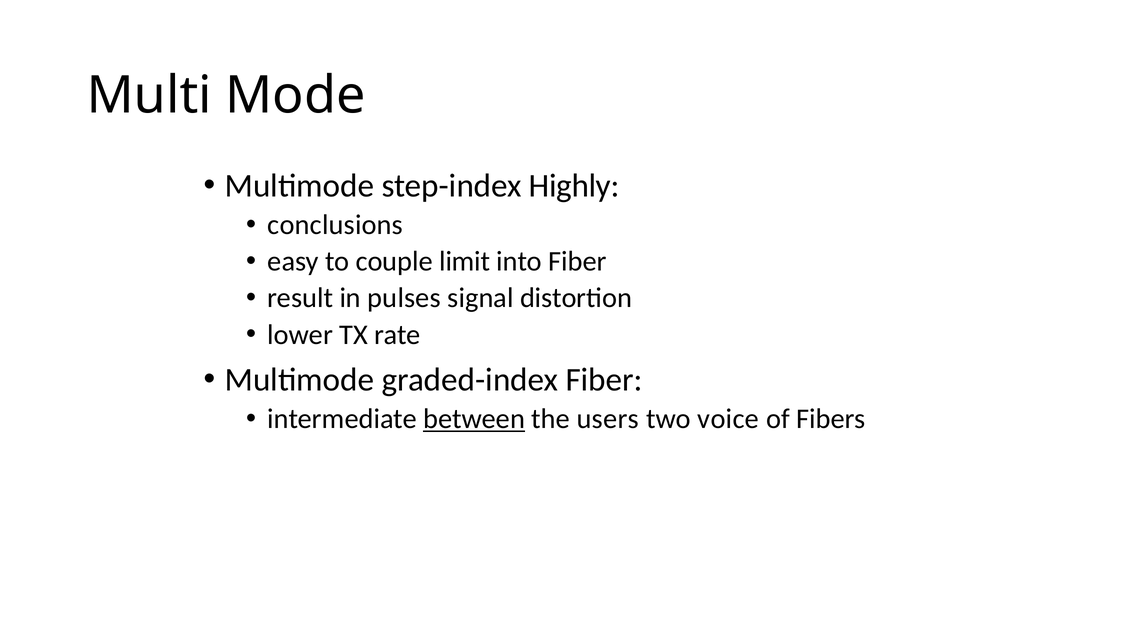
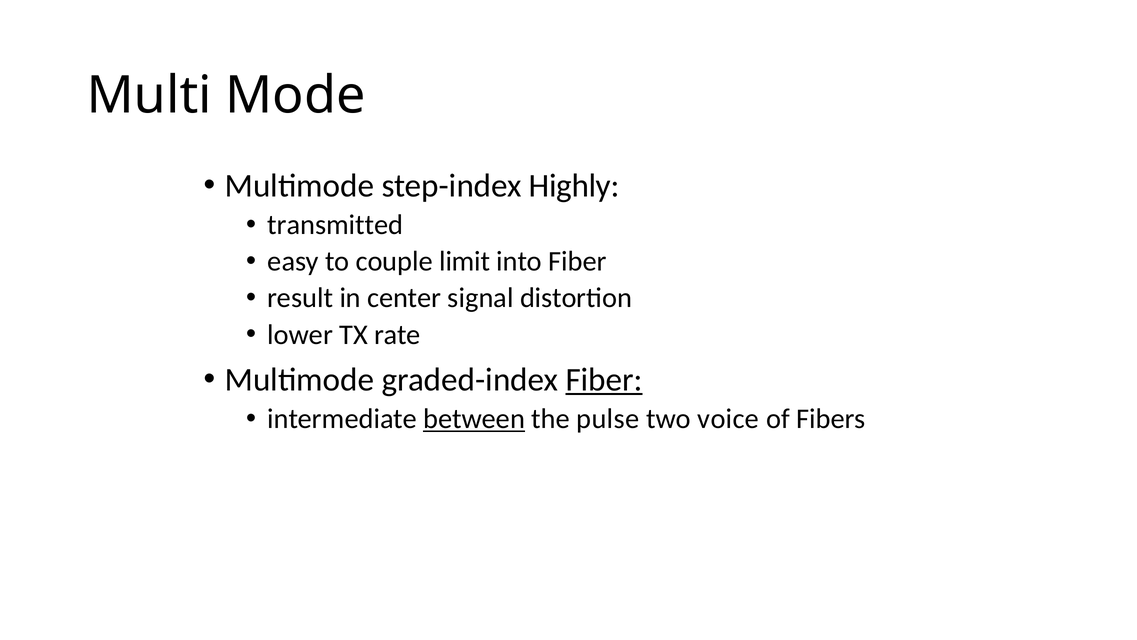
conclusions: conclusions -> transmitted
pulses: pulses -> center
Fiber at (604, 379) underline: none -> present
users: users -> pulse
